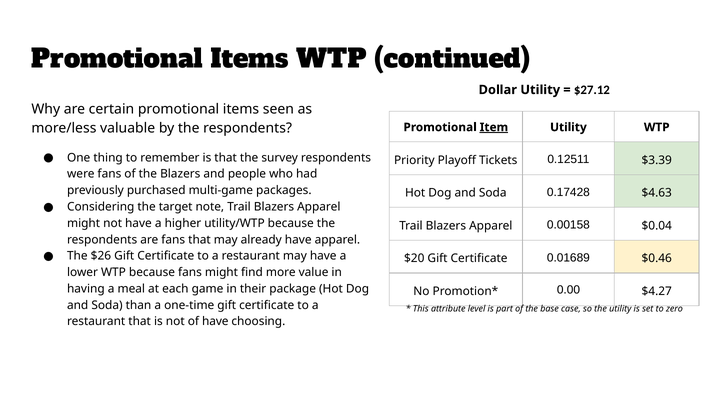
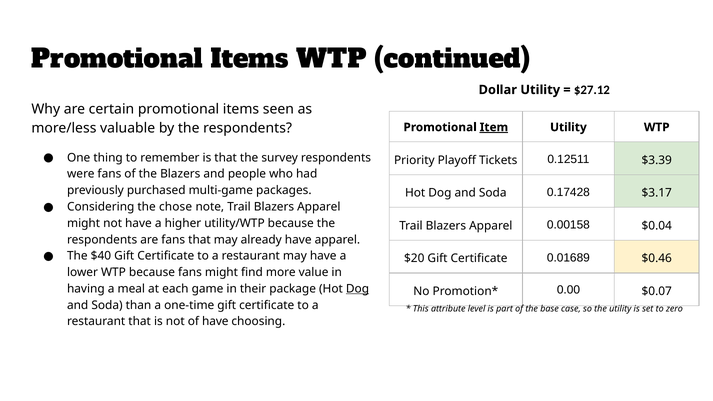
$4.63: $4.63 -> $3.17
target: target -> chose
$26: $26 -> $40
Dog at (358, 289) underline: none -> present
$4.27: $4.27 -> $0.07
